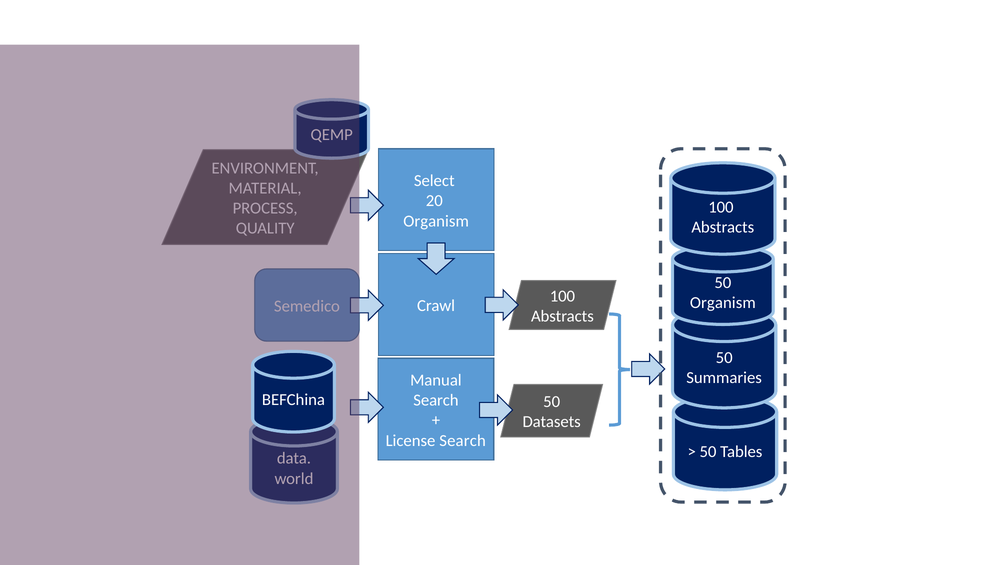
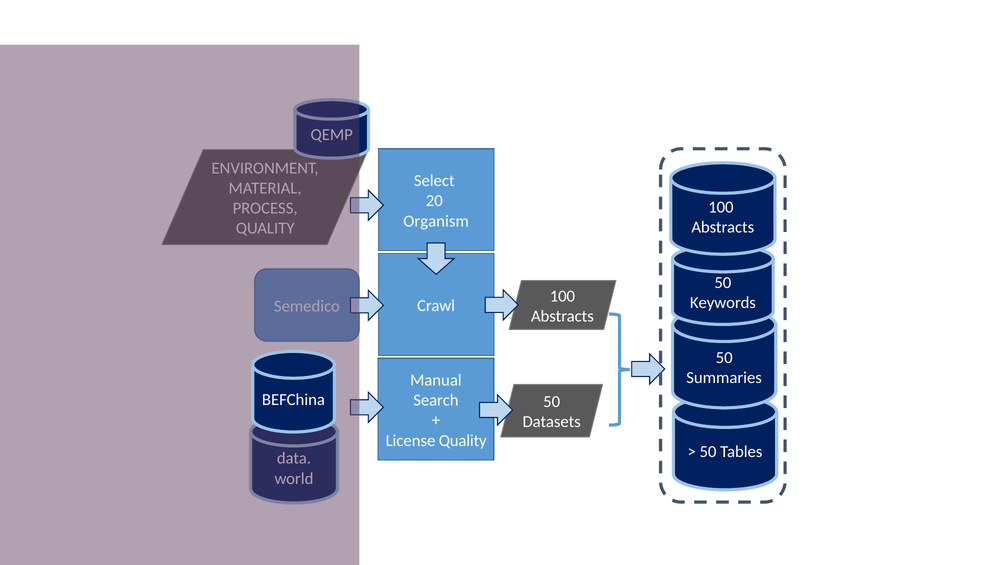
Organism at (723, 303): Organism -> Keywords
License Search: Search -> Quality
